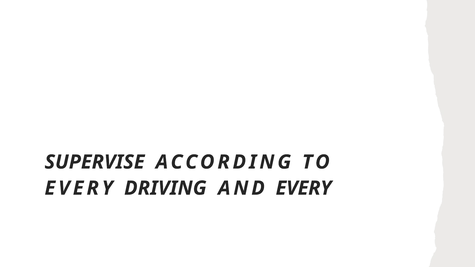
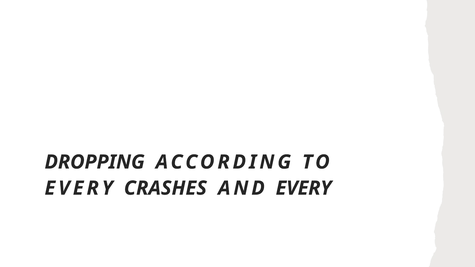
SUPERVISE: SUPERVISE -> DROPPING
DRIVING: DRIVING -> CRASHES
